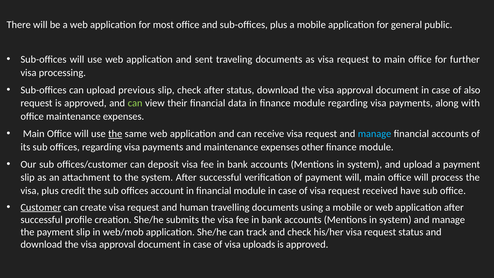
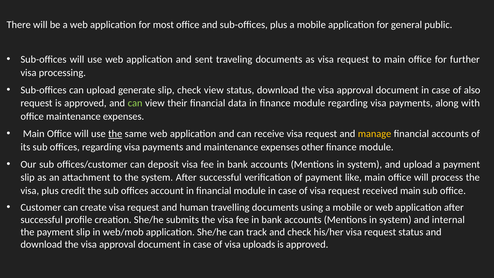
previous: previous -> generate
check after: after -> view
manage at (375, 134) colour: light blue -> yellow
payment will: will -> like
received have: have -> main
Customer underline: present -> none
system and manage: manage -> internal
